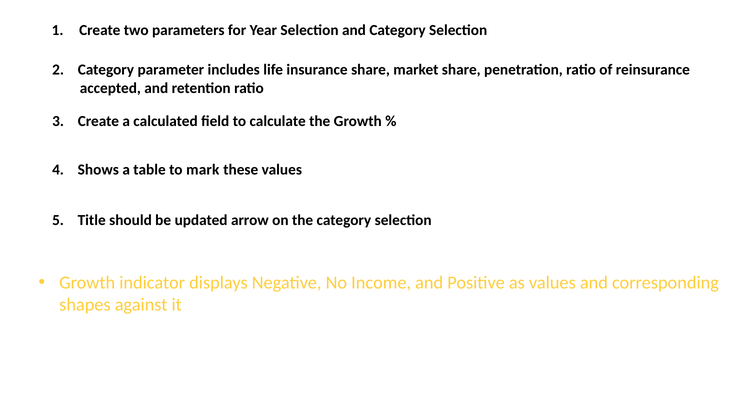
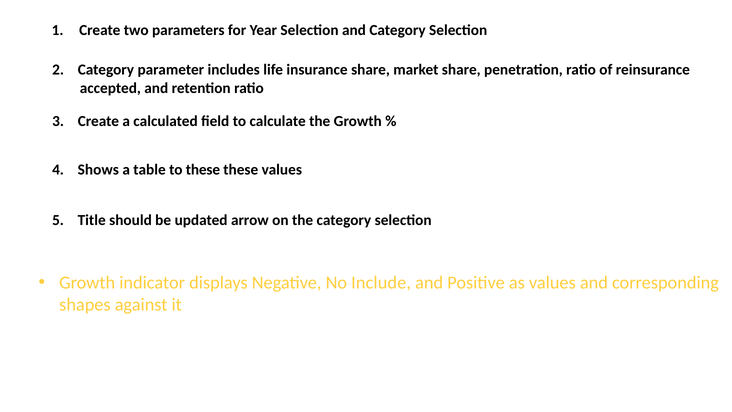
to mark: mark -> these
Income: Income -> Include
